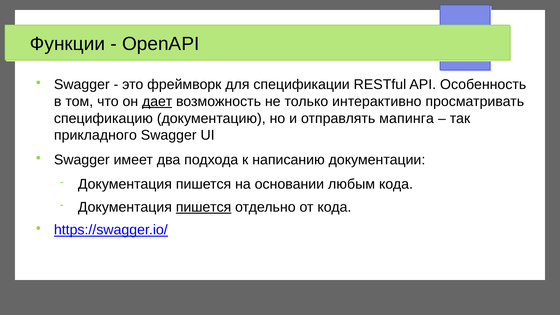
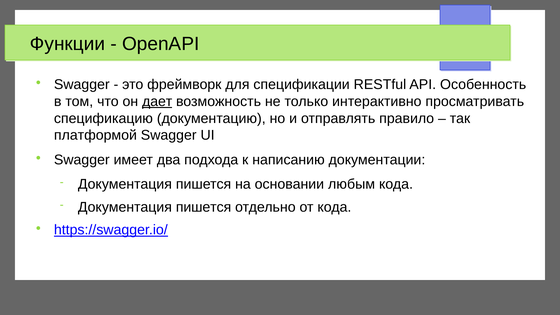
мапинга: мапинга -> правило
прикладного: прикладного -> платформой
пишется at (204, 207) underline: present -> none
